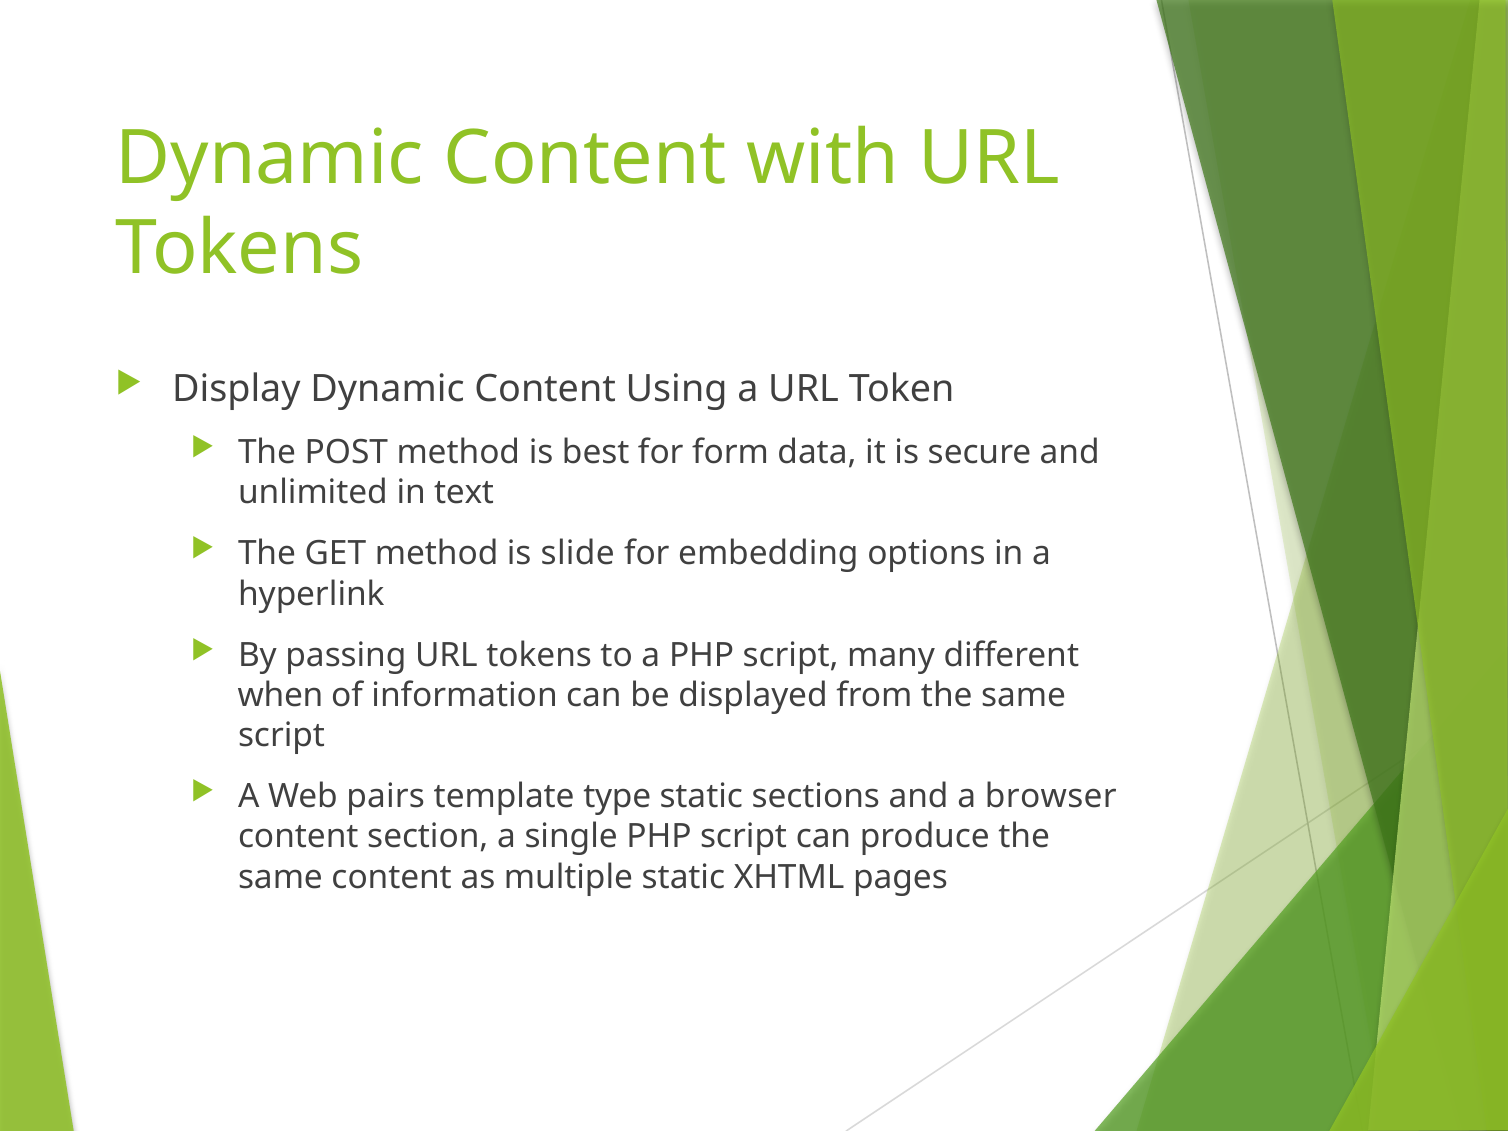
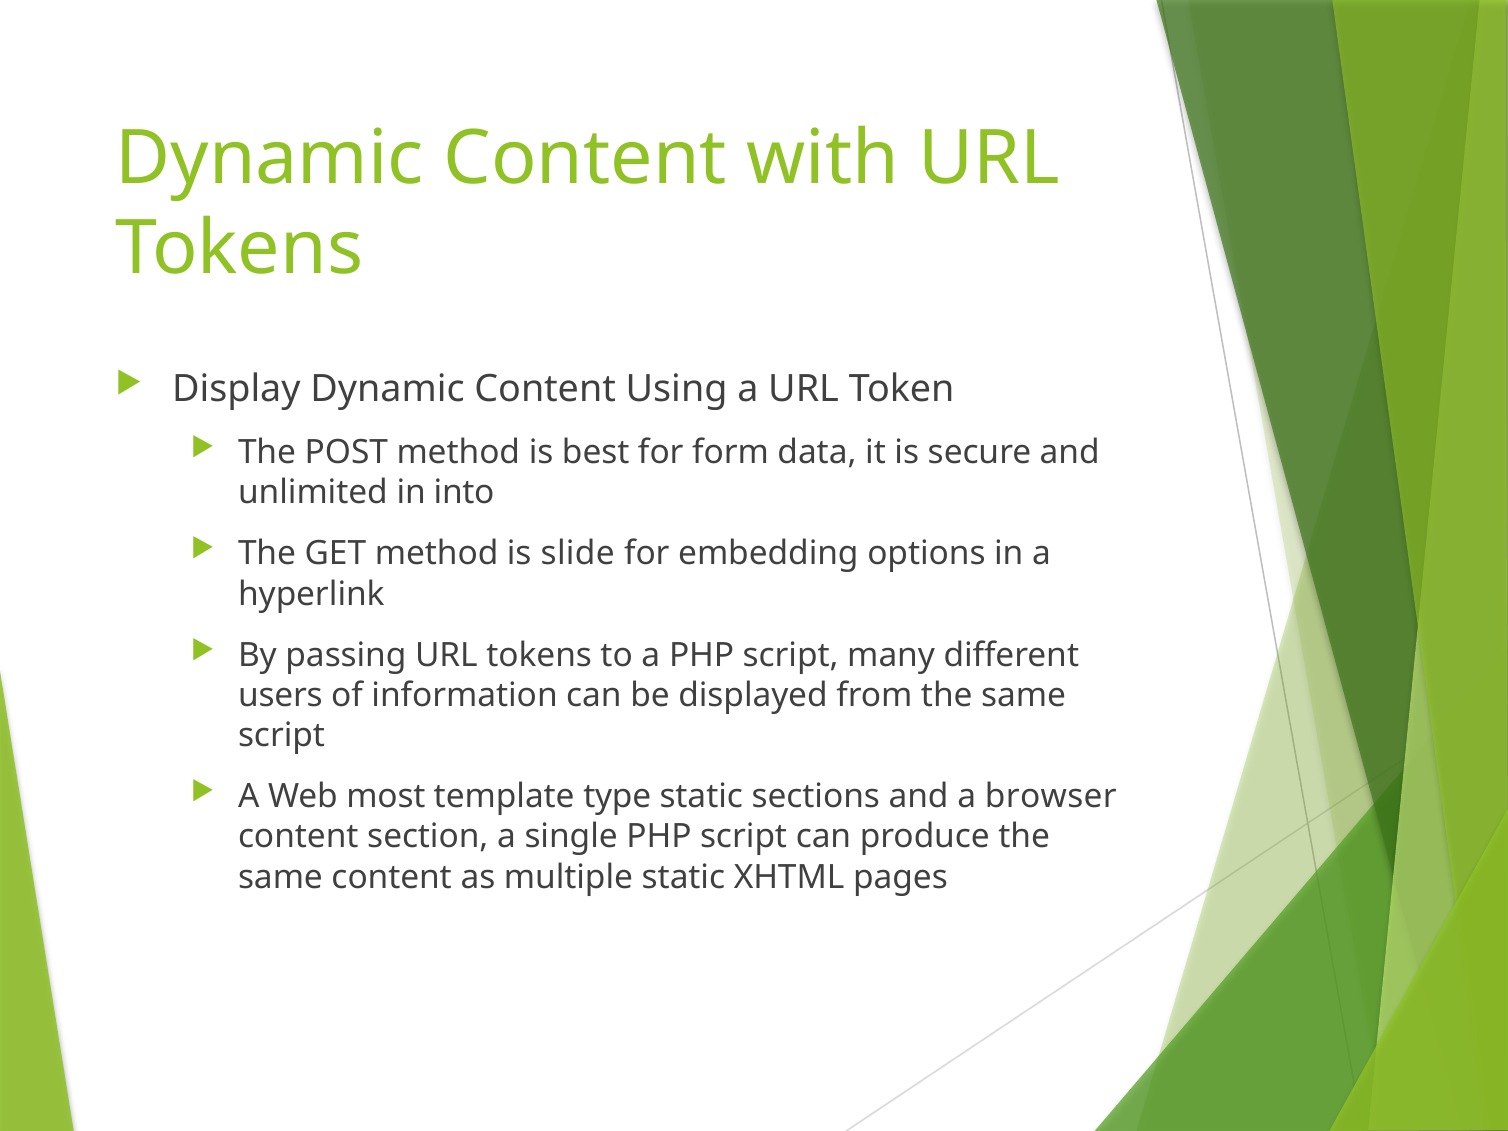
text: text -> into
when: when -> users
pairs: pairs -> most
